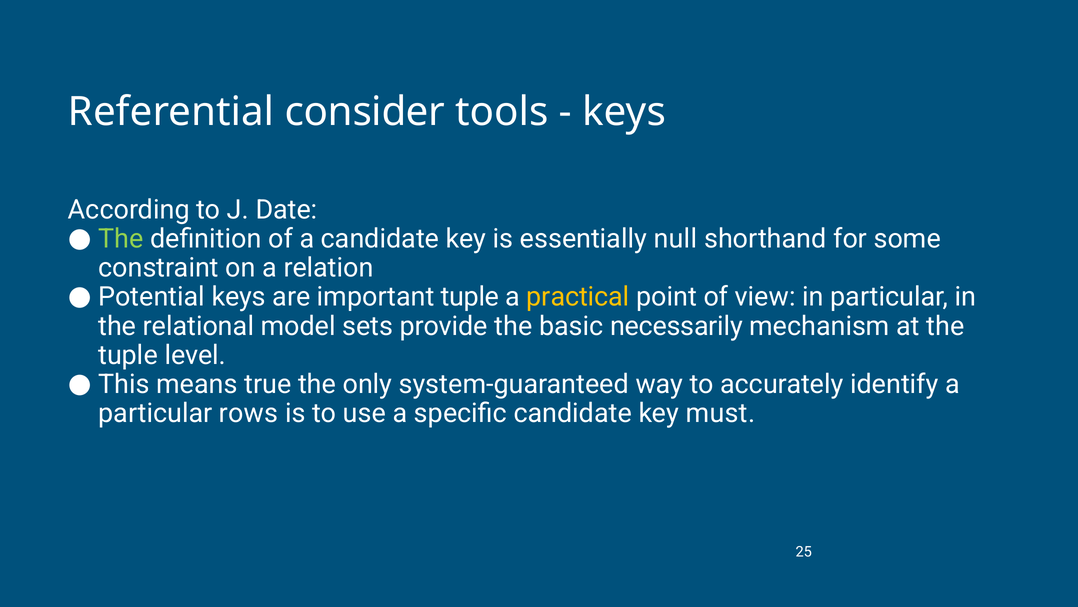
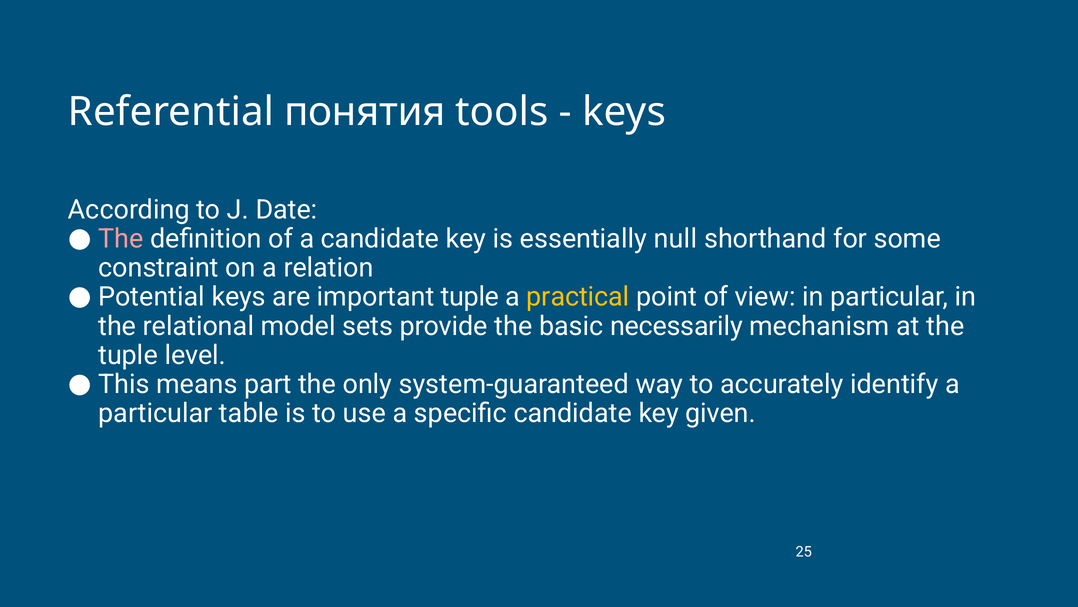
consider: consider -> понятия
The at (121, 239) colour: light green -> pink
true: true -> part
rows: rows -> table
must: must -> given
